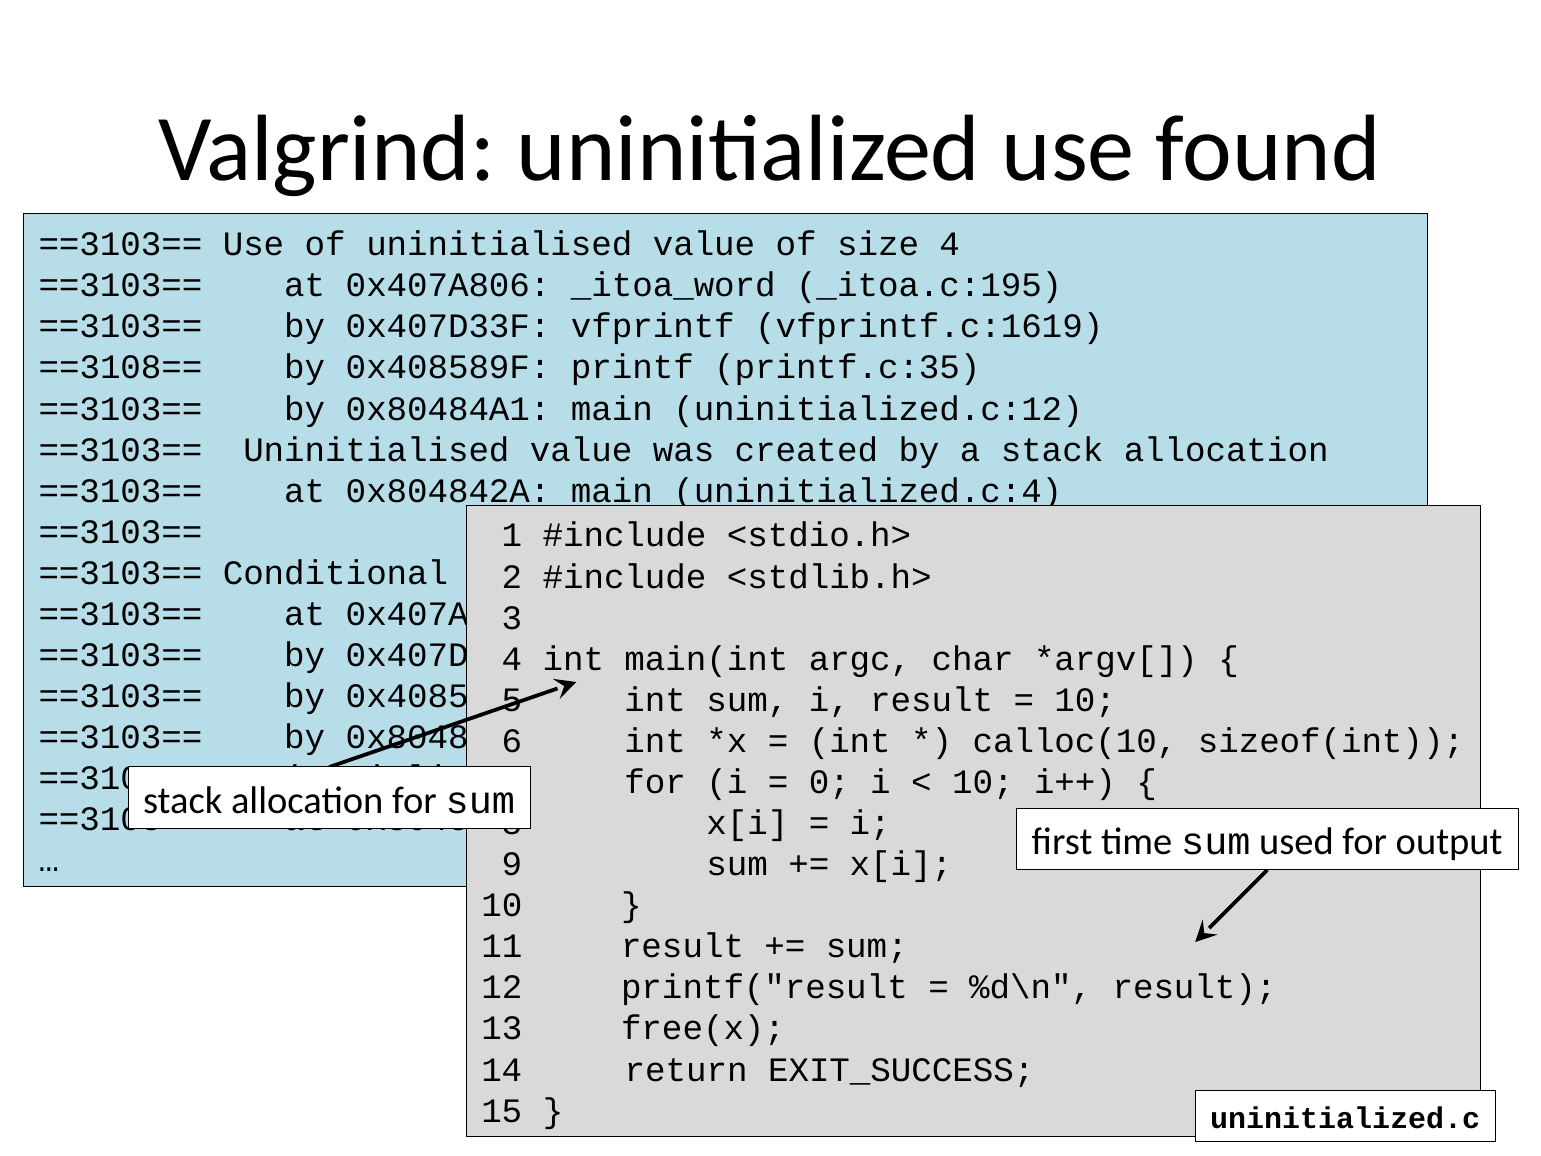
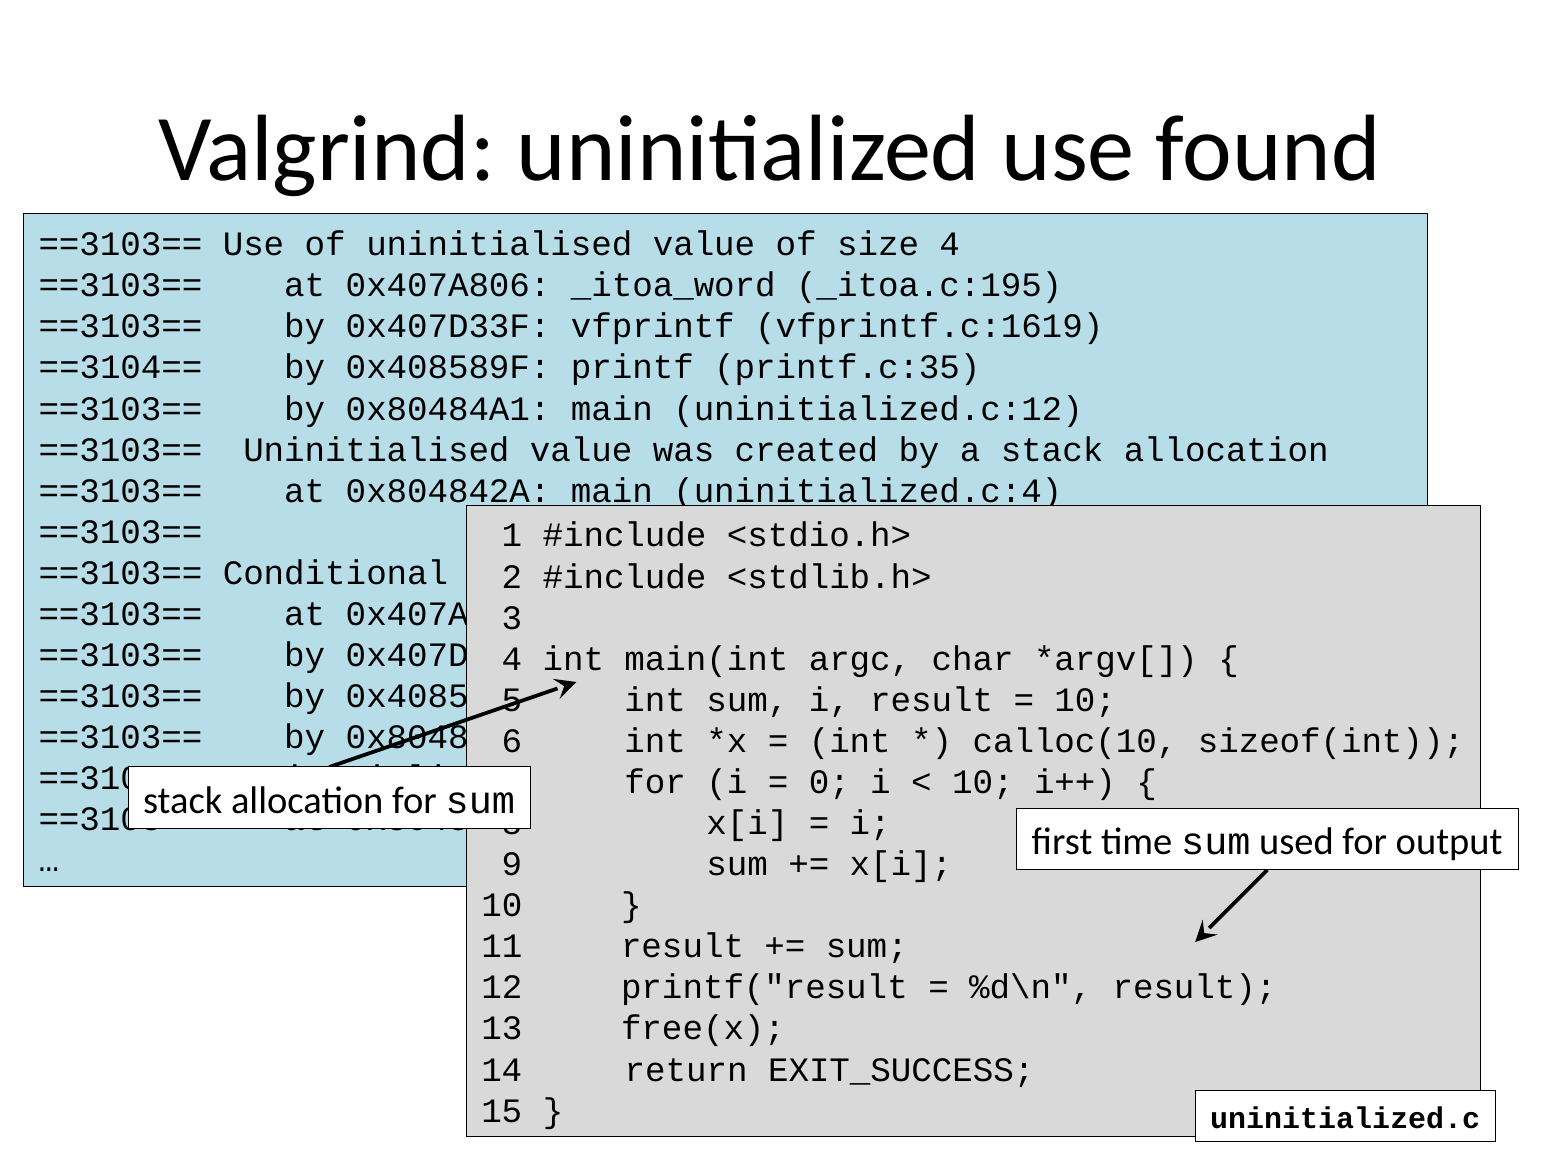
==3108==: ==3108== -> ==3104==
